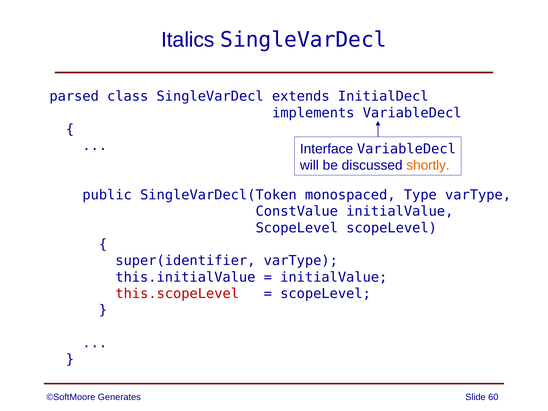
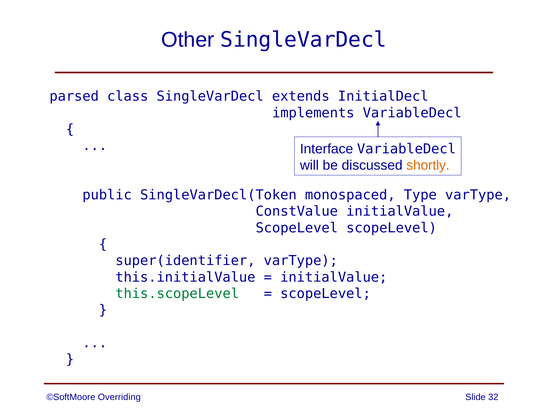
Italics: Italics -> Other
this.scopeLevel colour: red -> green
Generates: Generates -> Overriding
60: 60 -> 32
